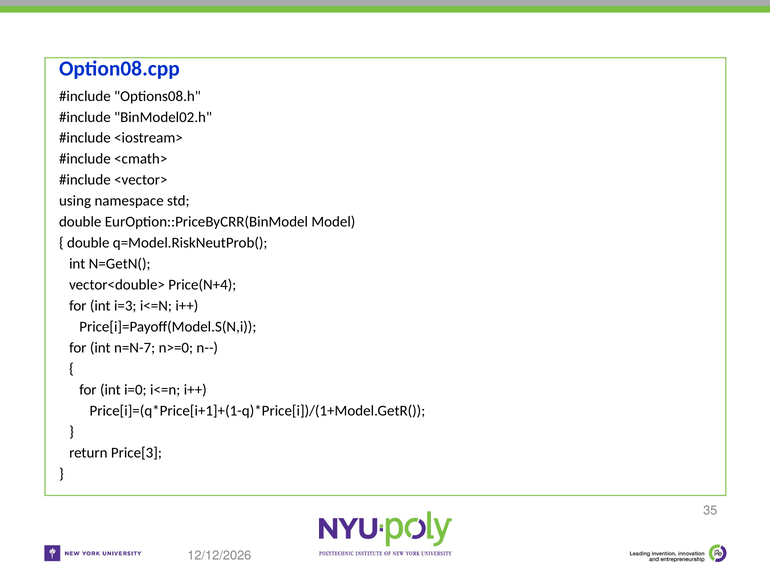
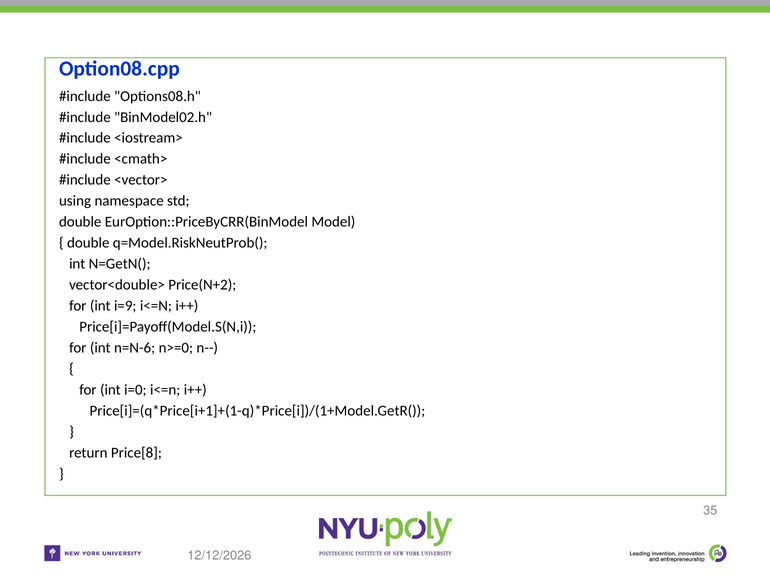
Price(N+4: Price(N+4 -> Price(N+2
i=3: i=3 -> i=9
n=N-7: n=N-7 -> n=N-6
Price[3: Price[3 -> Price[8
